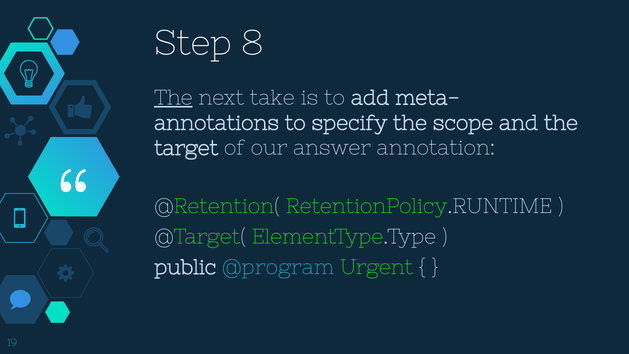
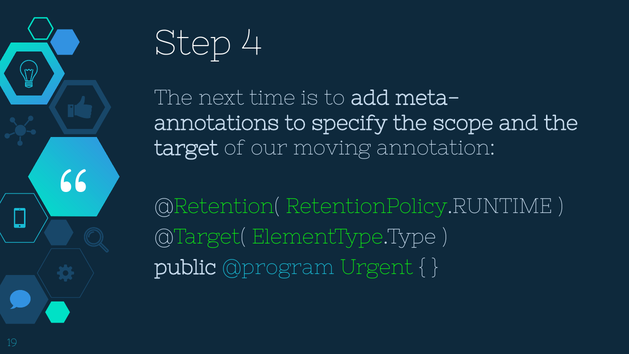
8: 8 -> 4
The at (173, 98) underline: present -> none
take: take -> time
answer: answer -> moving
